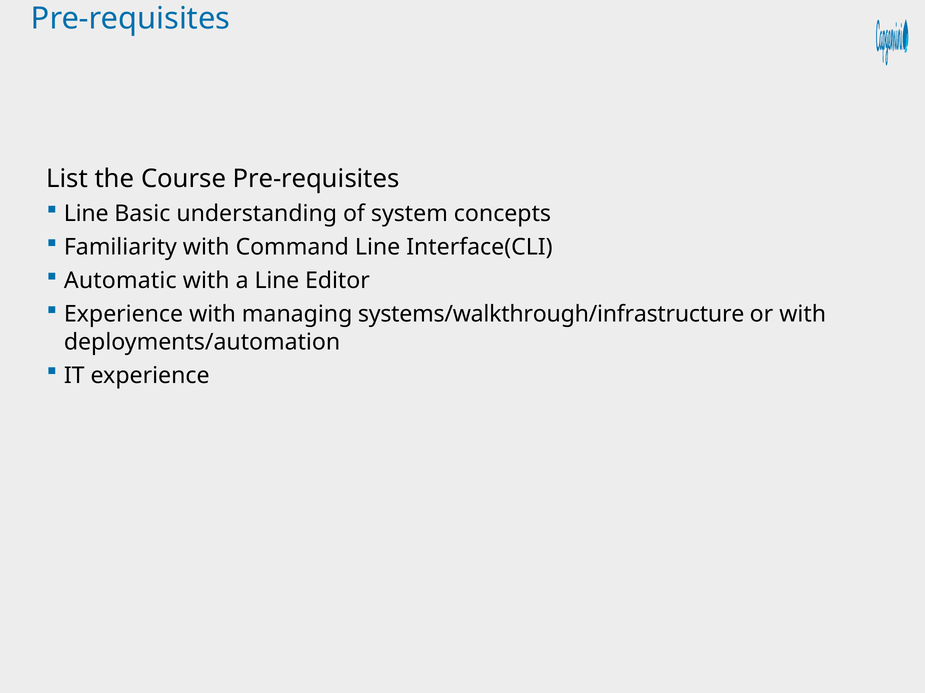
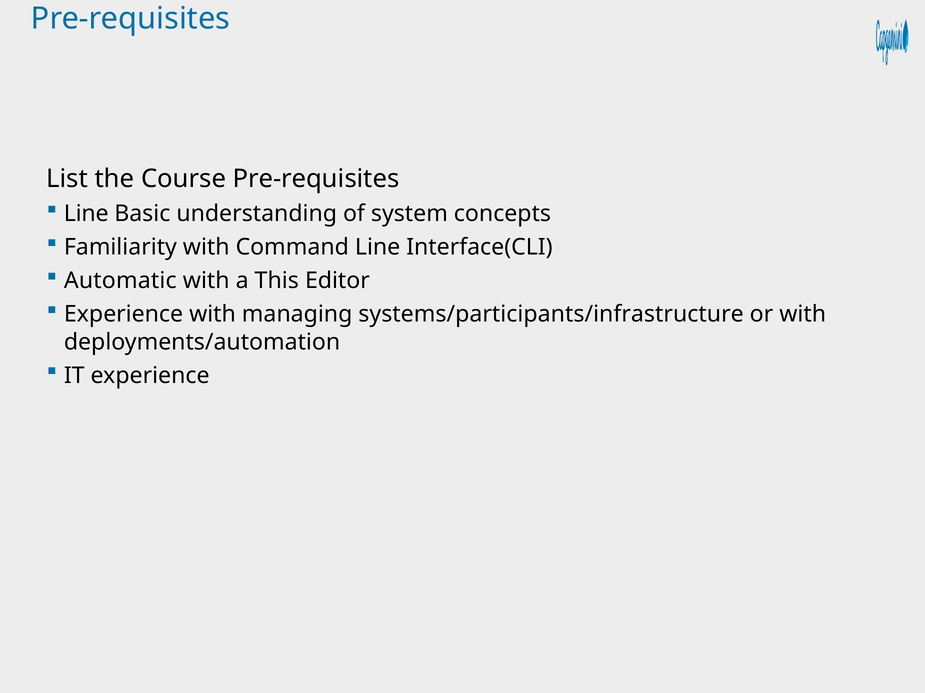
a Line: Line -> This
systems/walkthrough/infrastructure: systems/walkthrough/infrastructure -> systems/participants/infrastructure
